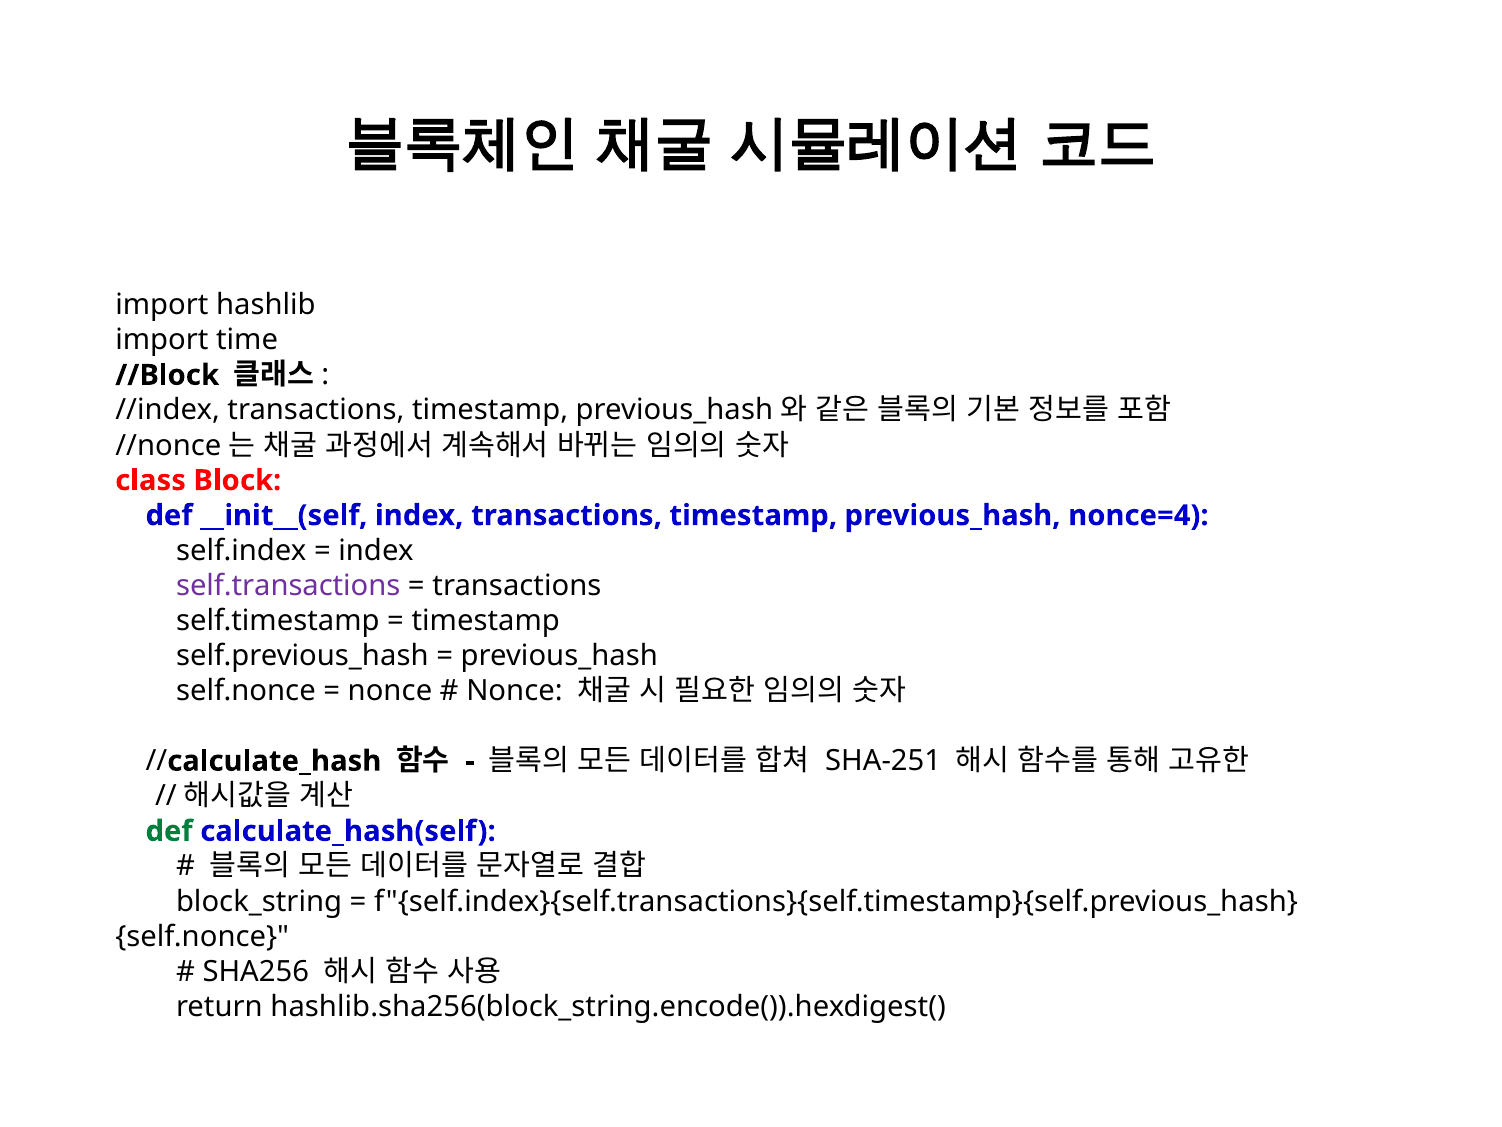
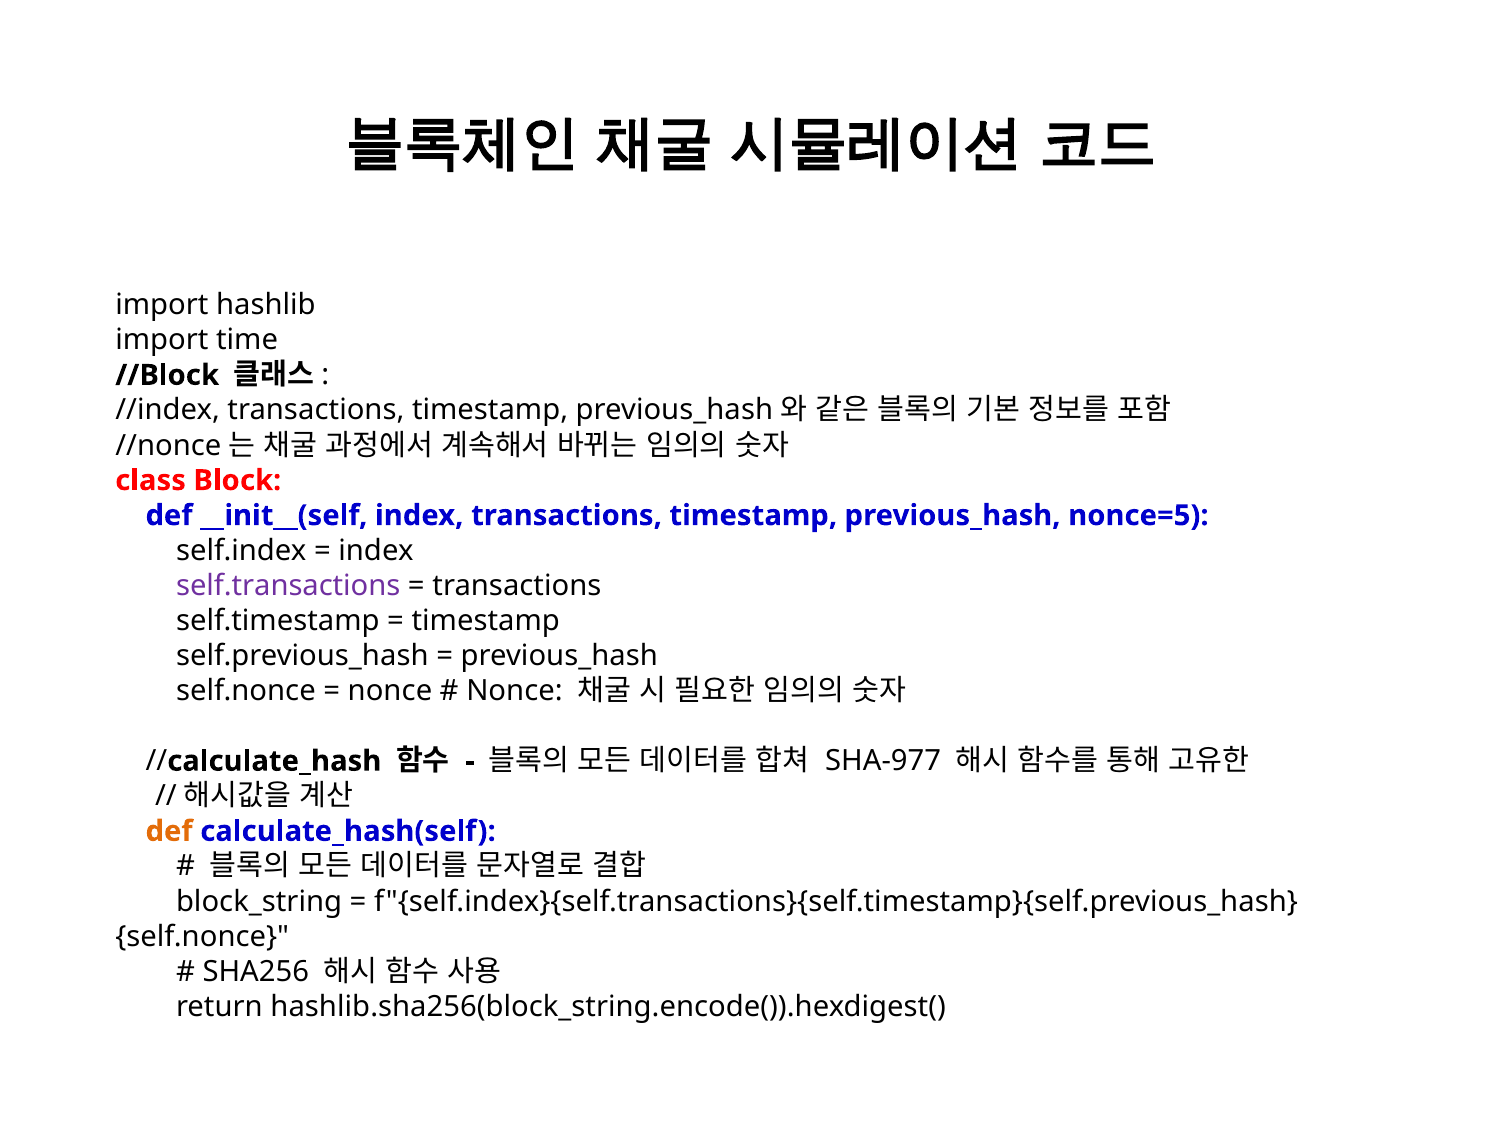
nonce=4: nonce=4 -> nonce=5
SHA-251: SHA-251 -> SHA-977
def at (169, 831) colour: green -> orange
